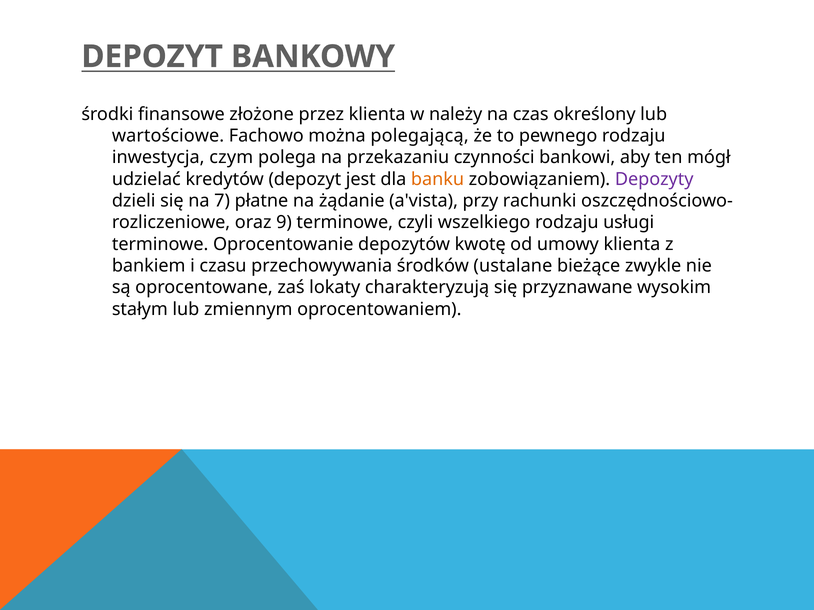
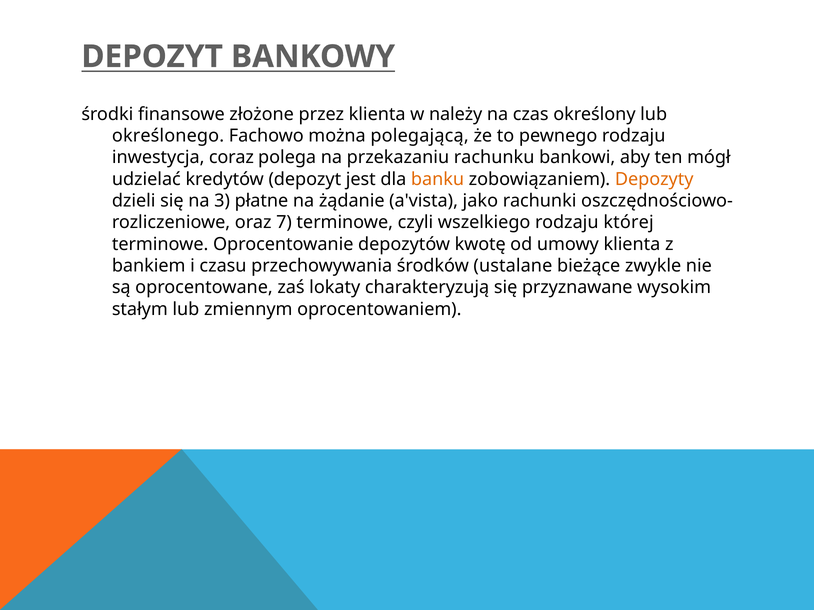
wartościowe: wartościowe -> określonego
czym: czym -> coraz
czynności: czynności -> rachunku
Depozyty colour: purple -> orange
7: 7 -> 3
przy: przy -> jako
9: 9 -> 7
usługi: usługi -> której
